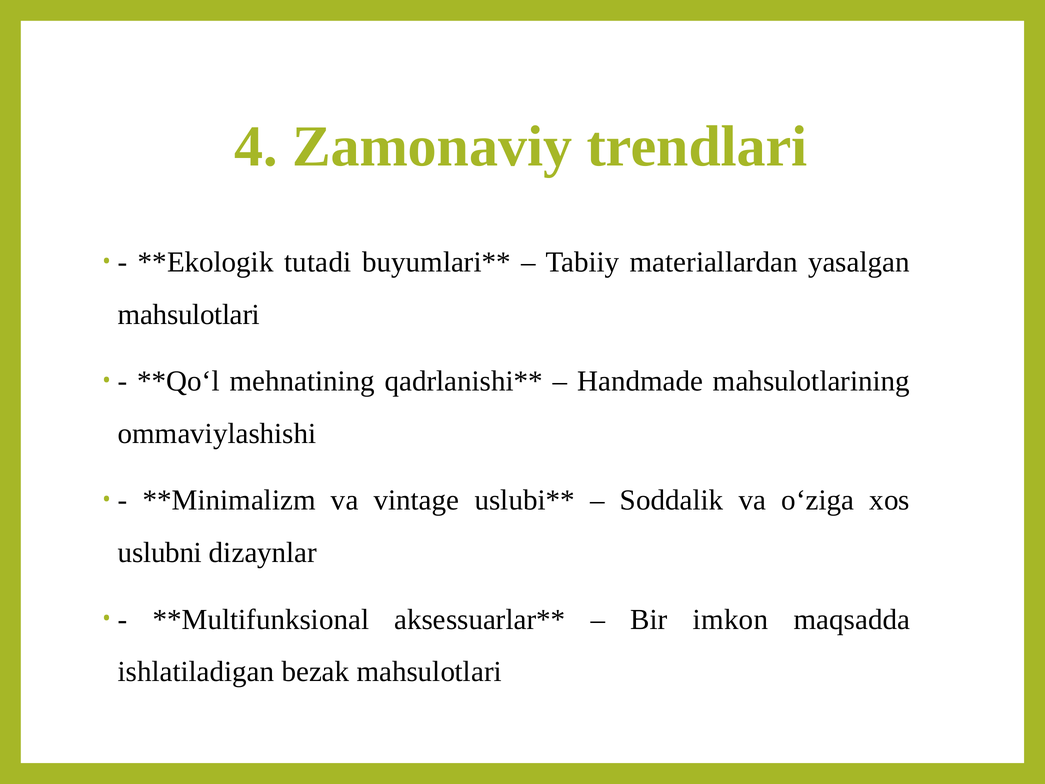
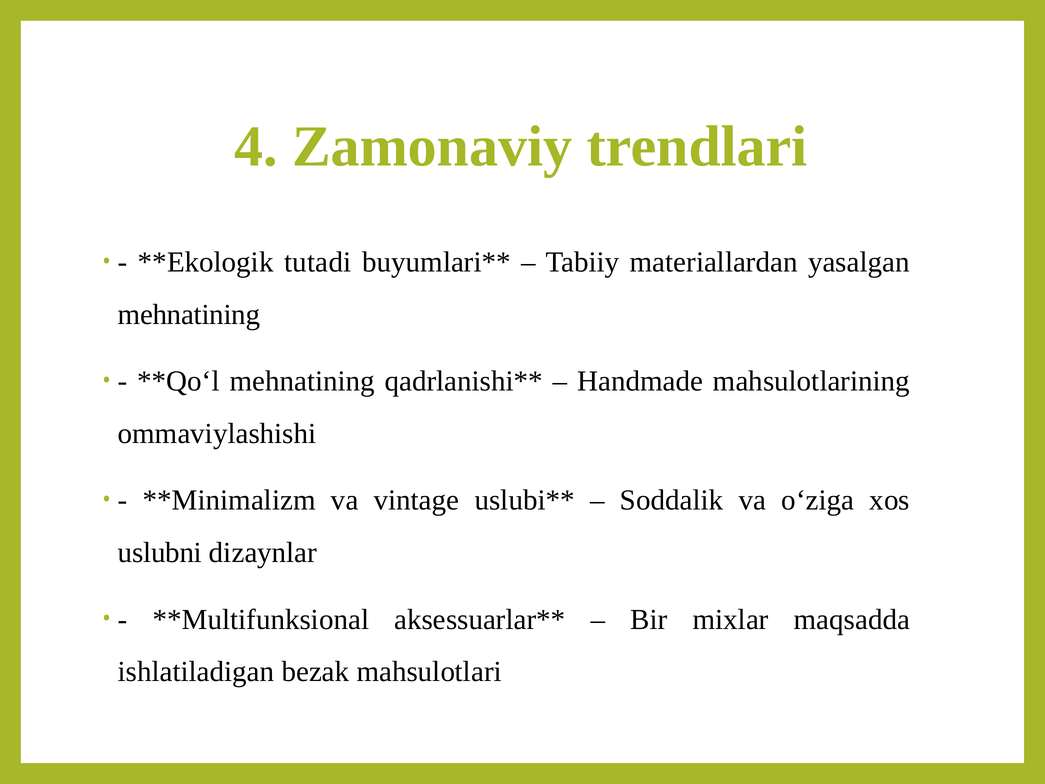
mahsulotlari at (189, 314): mahsulotlari -> mehnatining
imkon: imkon -> mixlar
